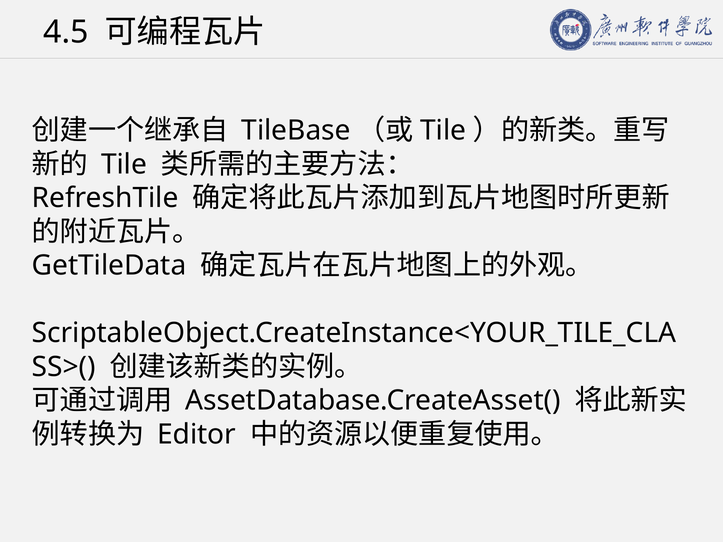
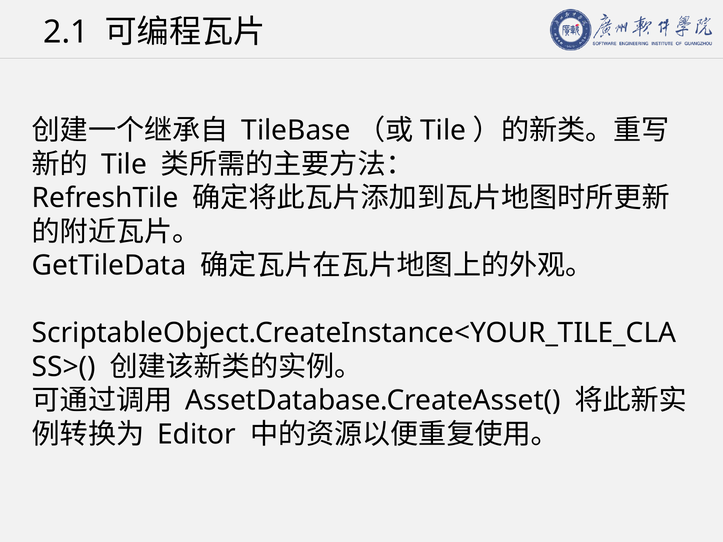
4.5: 4.5 -> 2.1
